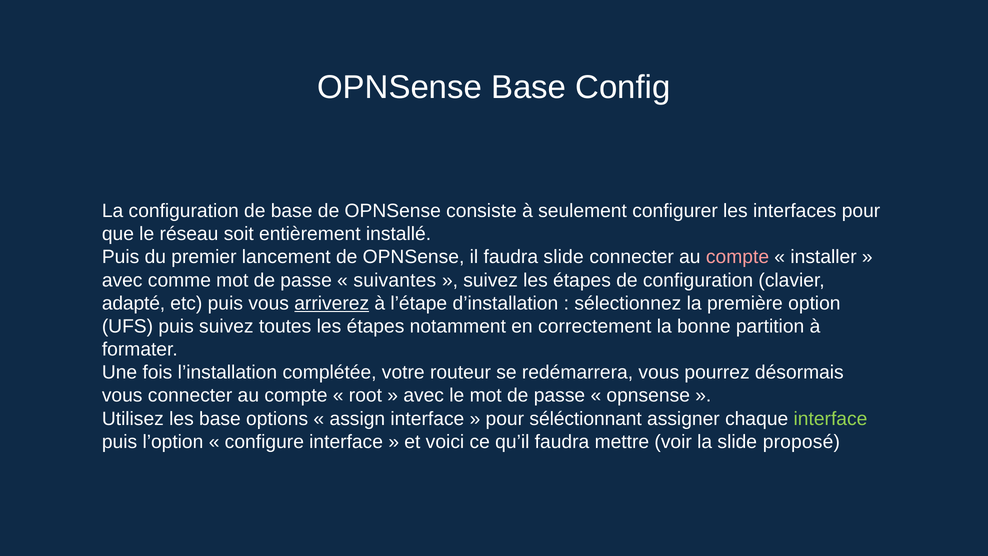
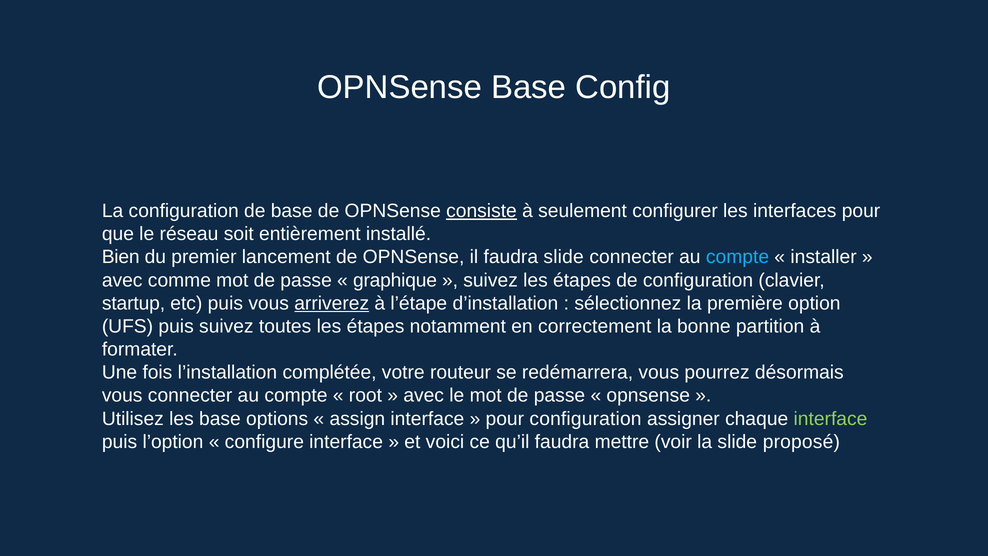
consiste underline: none -> present
Puis at (121, 257): Puis -> Bien
compte at (737, 257) colour: pink -> light blue
suivantes: suivantes -> graphique
adapté: adapté -> startup
pour séléctionnant: séléctionnant -> configuration
